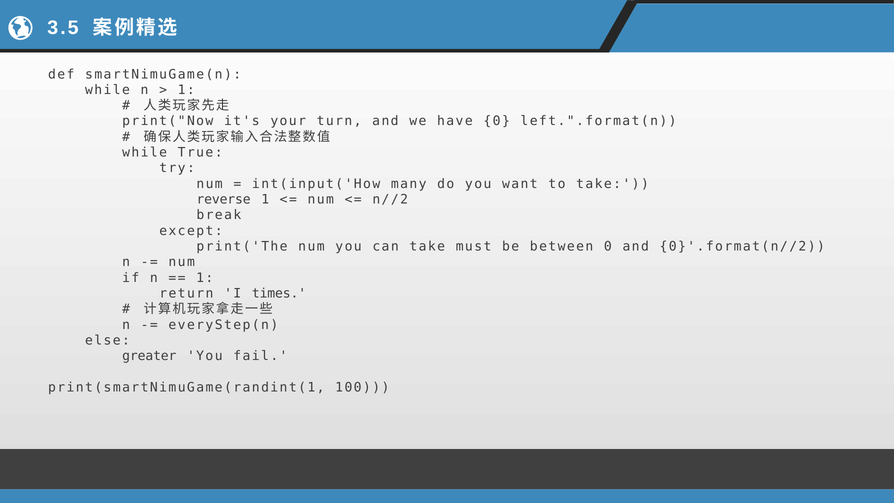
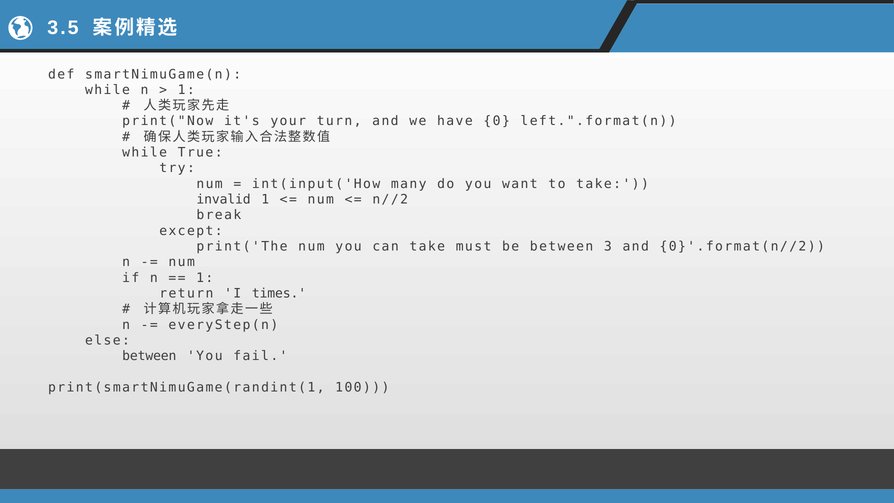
reverse: reverse -> invalid
between 0: 0 -> 3
greater at (149, 356): greater -> between
